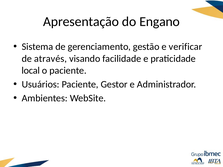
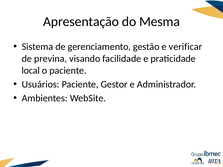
Engano: Engano -> Mesma
através: através -> previna
